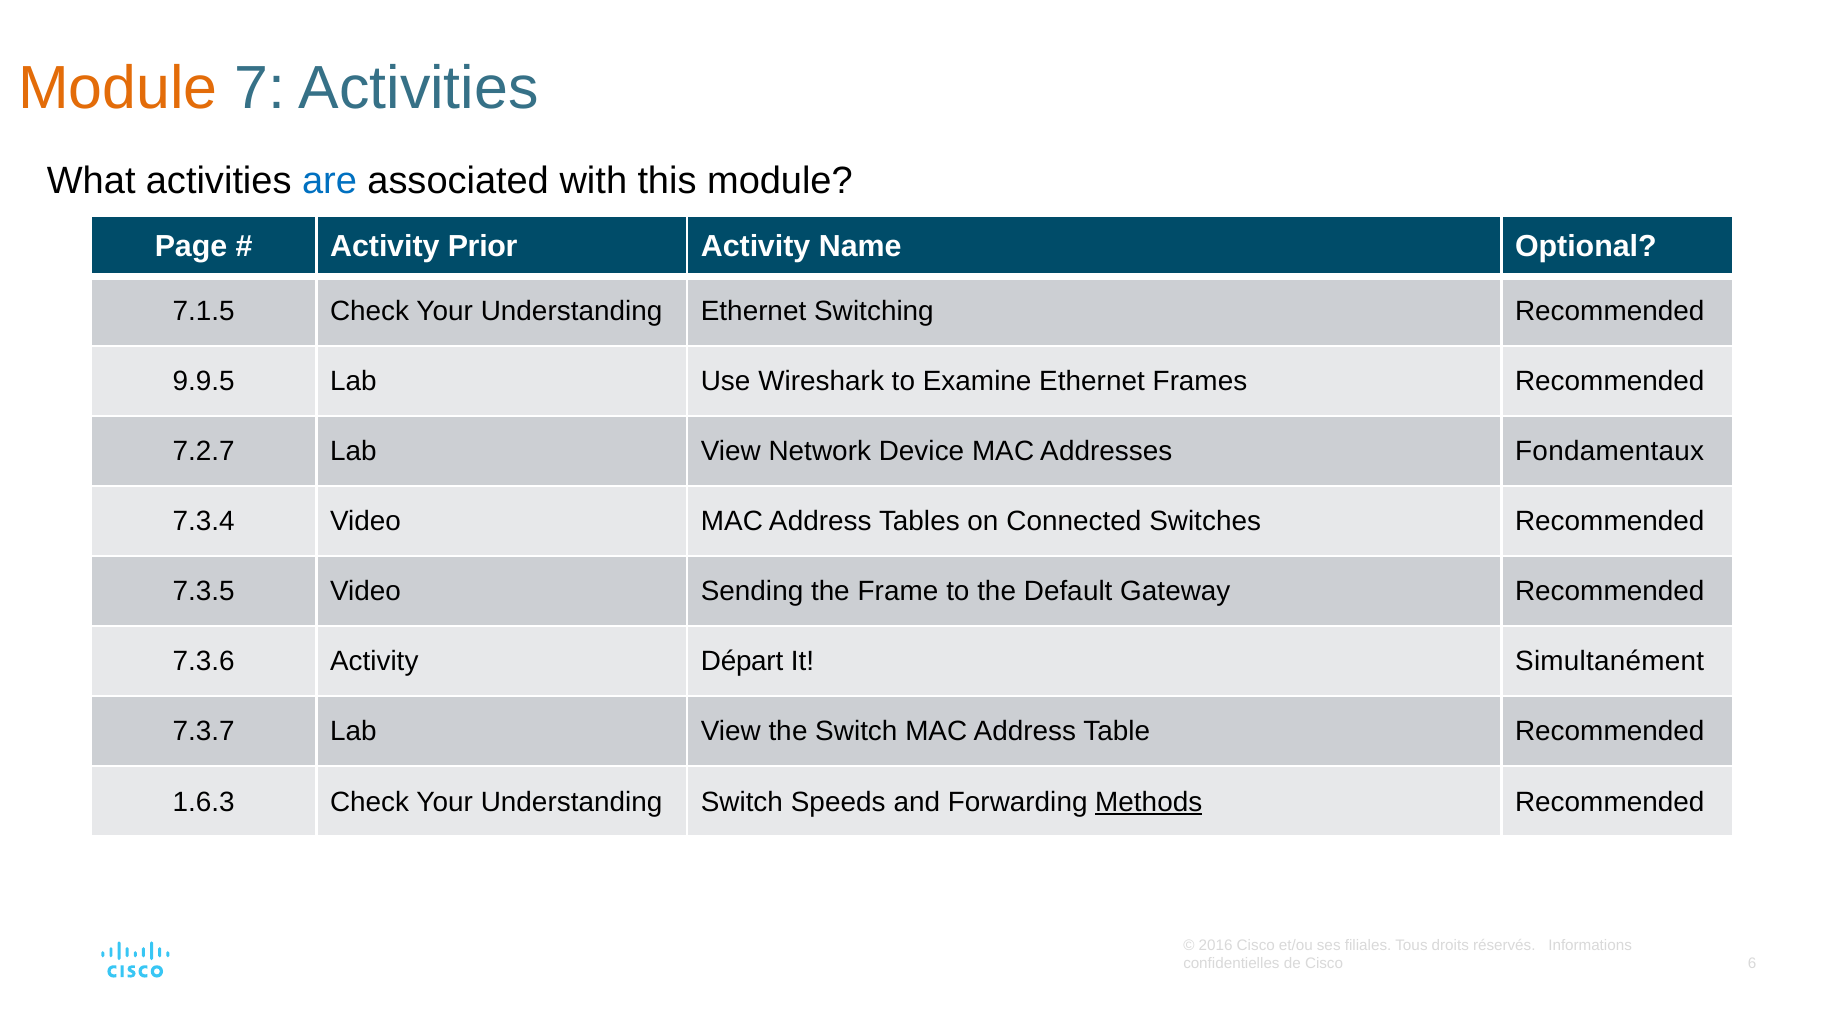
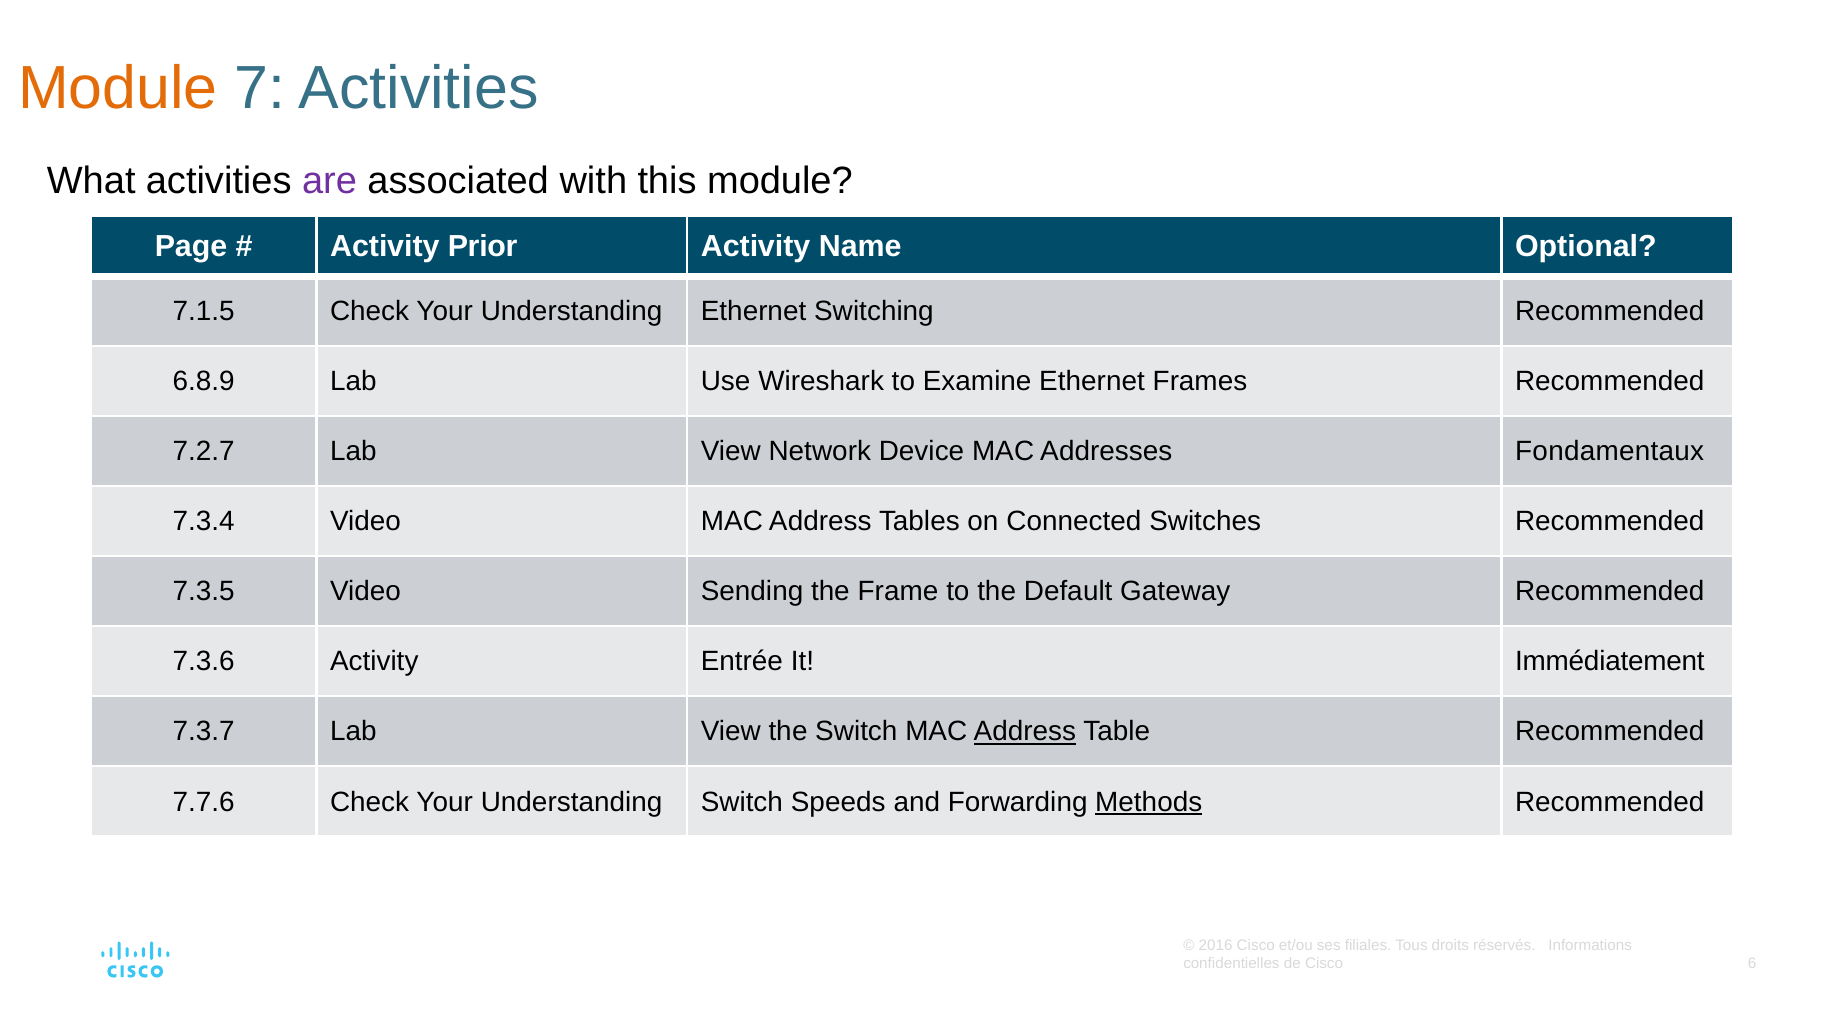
are colour: blue -> purple
9.9.5: 9.9.5 -> 6.8.9
Départ: Départ -> Entrée
Simultanément: Simultanément -> Immédiatement
Address at (1025, 732) underline: none -> present
1.6.3: 1.6.3 -> 7.7.6
